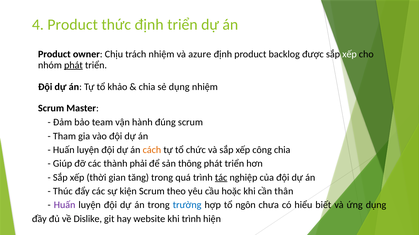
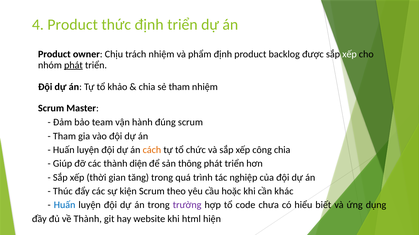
azure: azure -> phẩm
sẻ dụng: dụng -> tham
phải: phải -> diện
tác underline: present -> none
thân: thân -> khác
Huấn at (65, 206) colour: purple -> blue
trường colour: blue -> purple
ngôn: ngôn -> code
về Dislike: Dislike -> Thành
khi trình: trình -> html
